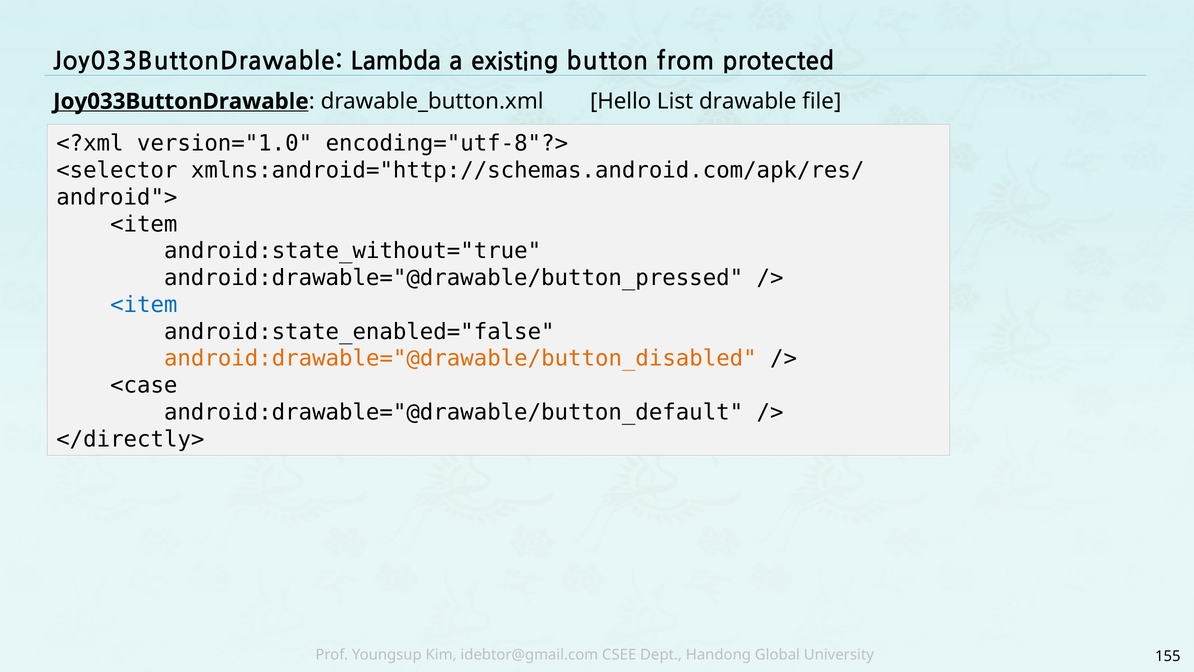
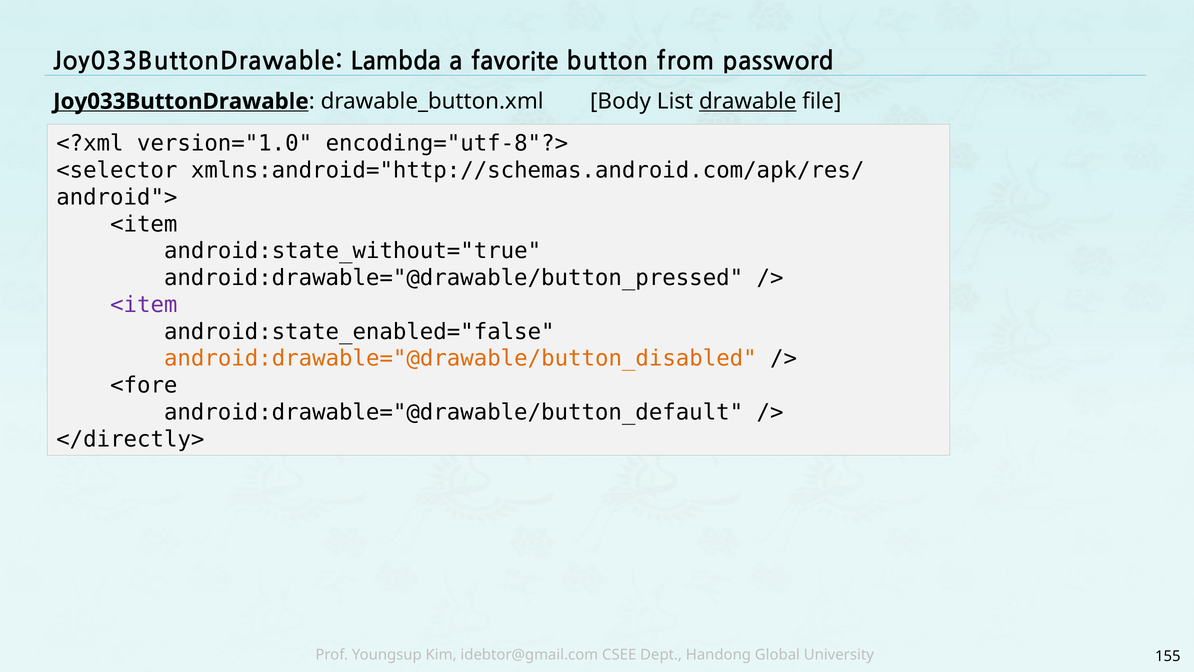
existing: existing -> favorite
protected: protected -> password
Hello: Hello -> Body
drawable underline: none -> present
<item at (144, 305) colour: blue -> purple
<case: <case -> <fore
